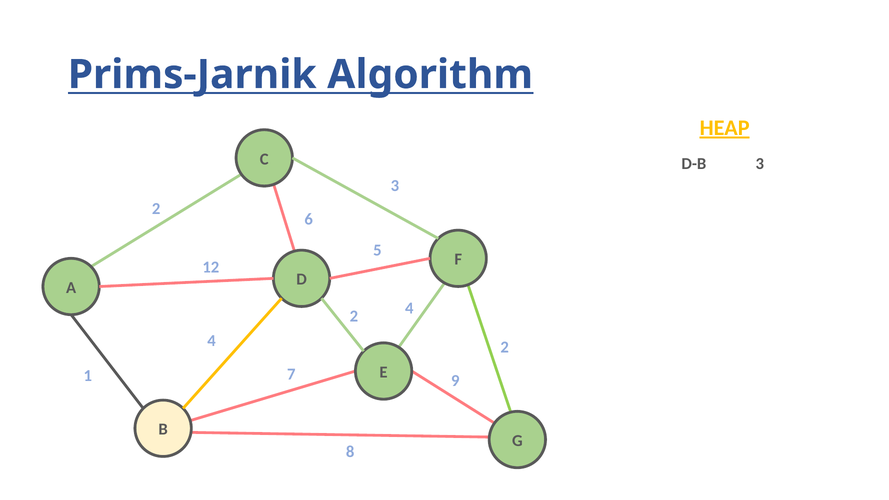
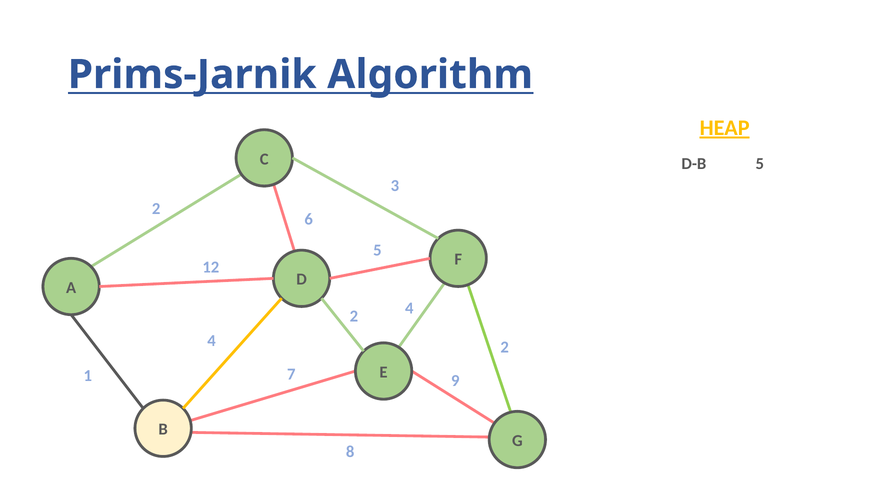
D-B 3: 3 -> 5
